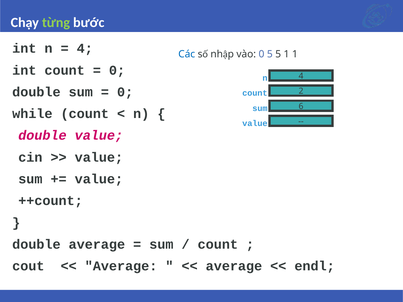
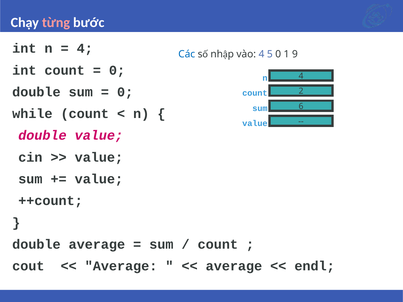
từng colour: light green -> pink
vào 0: 0 -> 4
5 5: 5 -> 0
1 1: 1 -> 9
